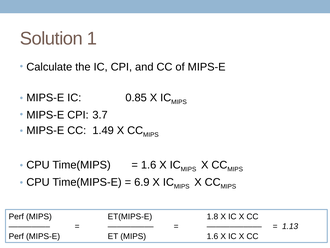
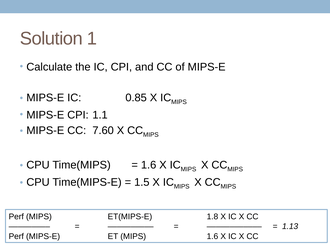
3.7: 3.7 -> 1.1
1.49: 1.49 -> 7.60
6.9: 6.9 -> 1.5
